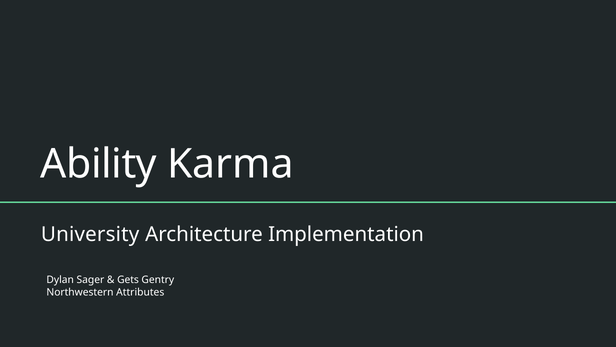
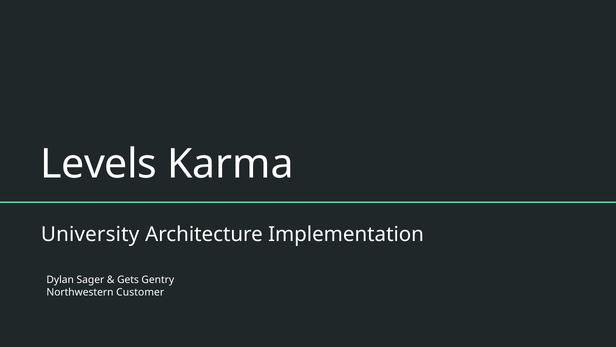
Ability: Ability -> Levels
Attributes: Attributes -> Customer
